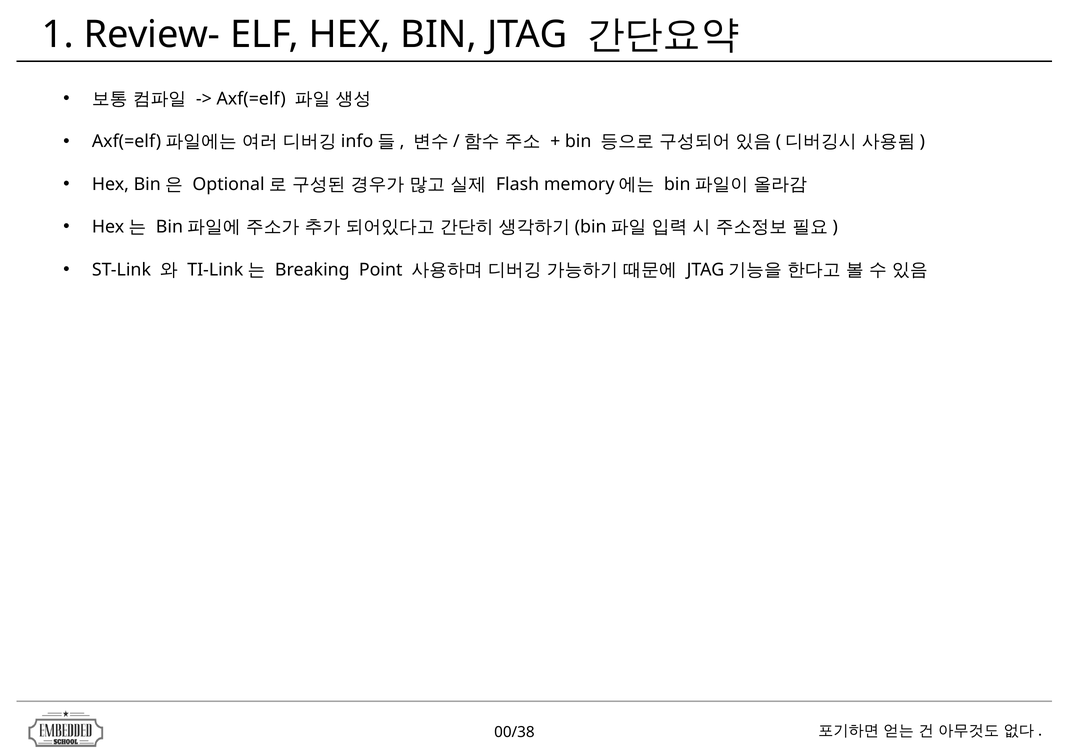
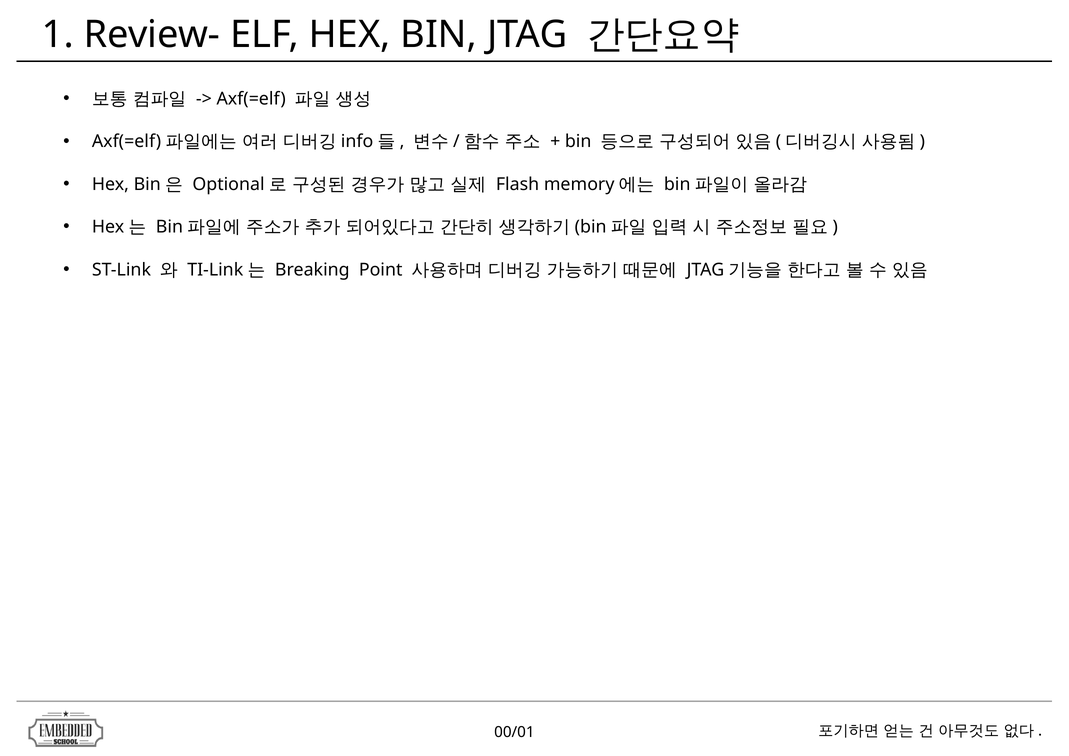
00/38: 00/38 -> 00/01
